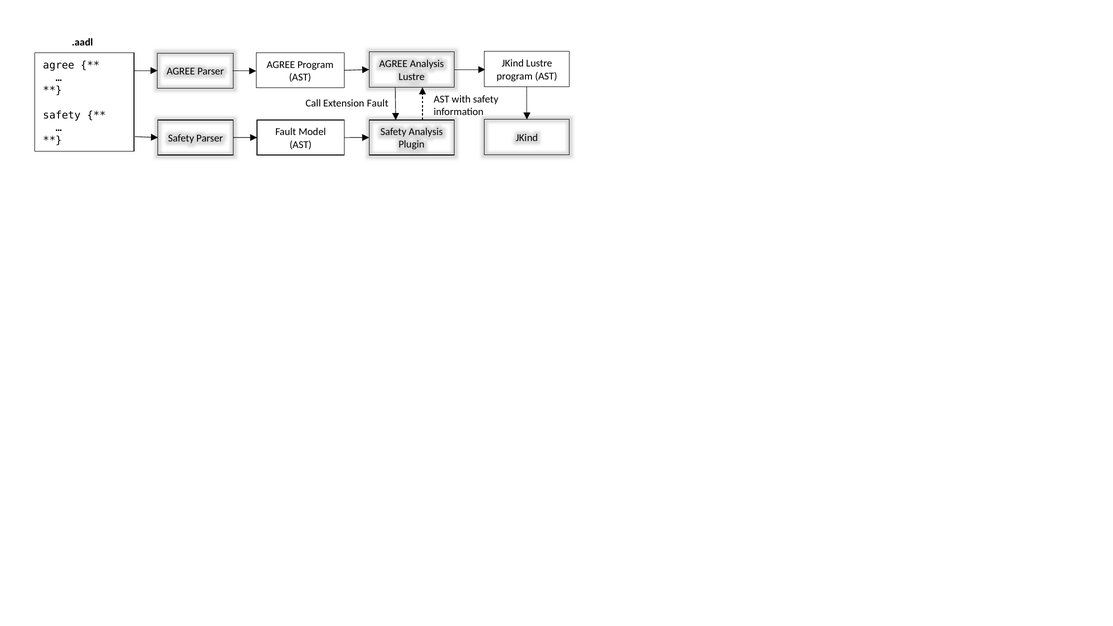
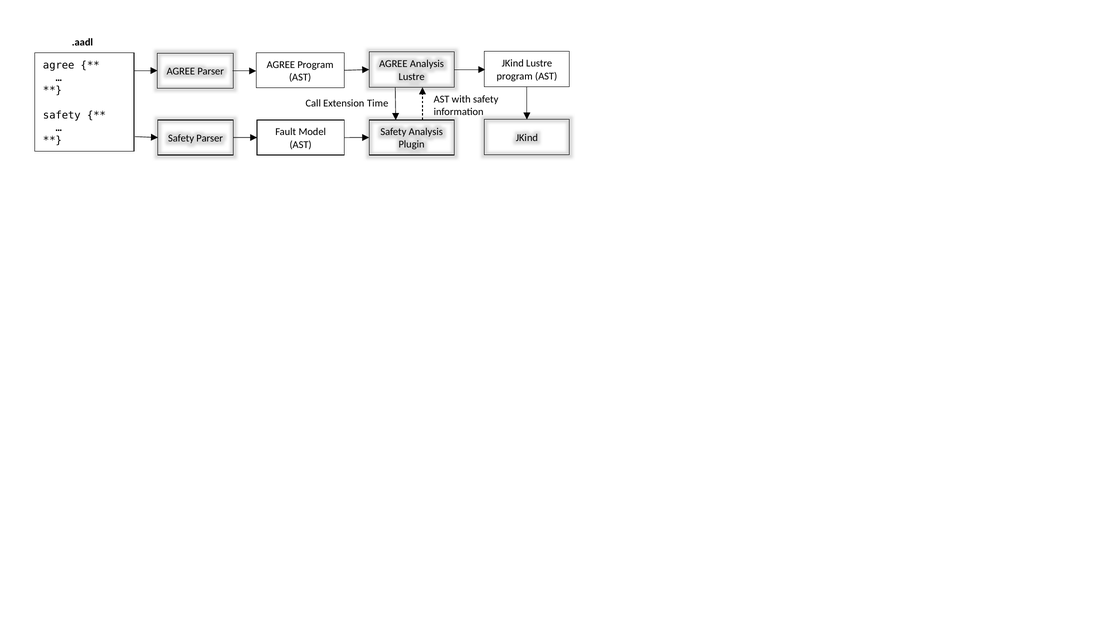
Extension Fault: Fault -> Time
